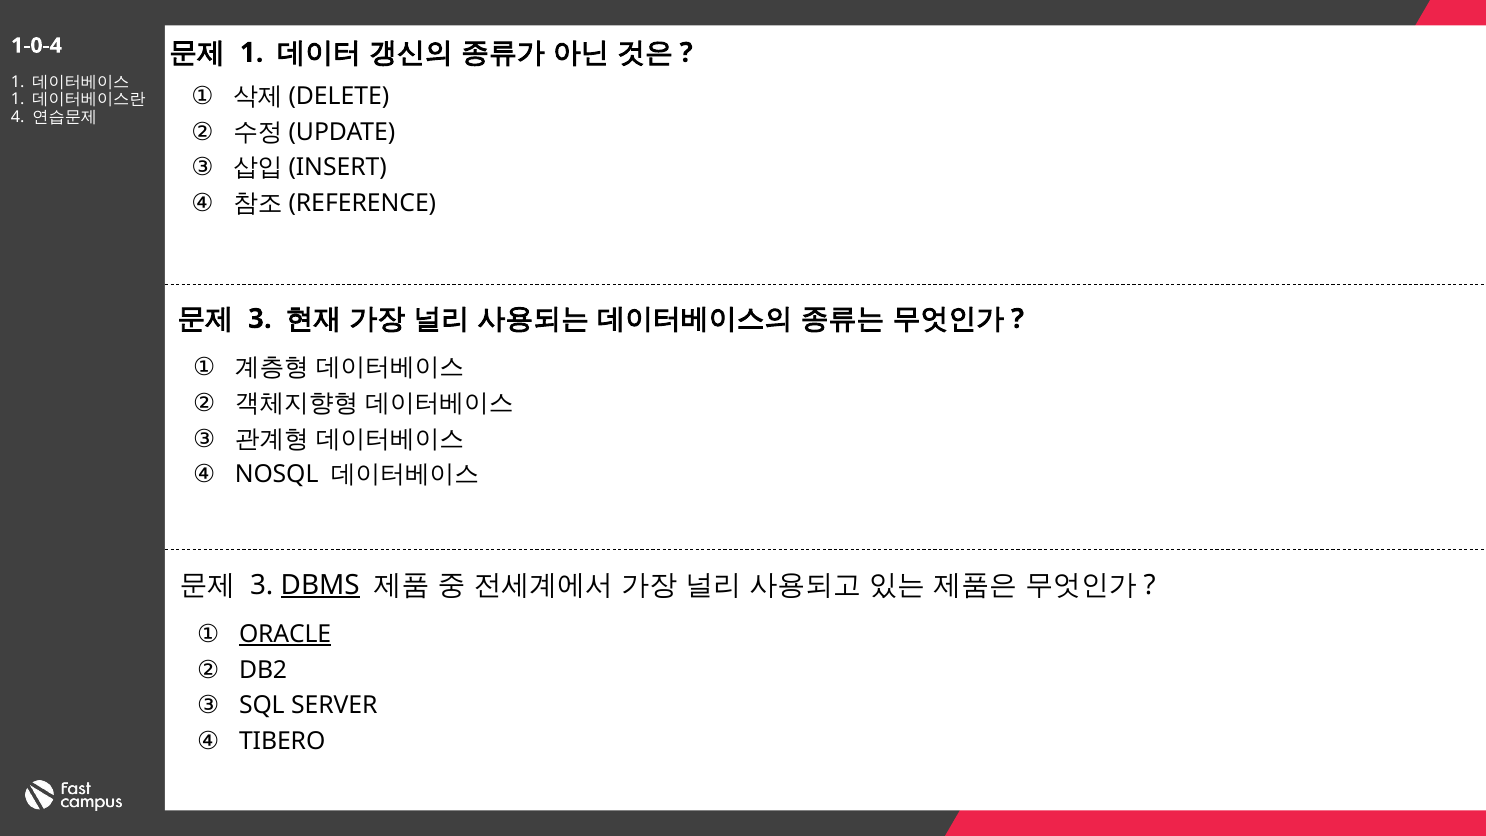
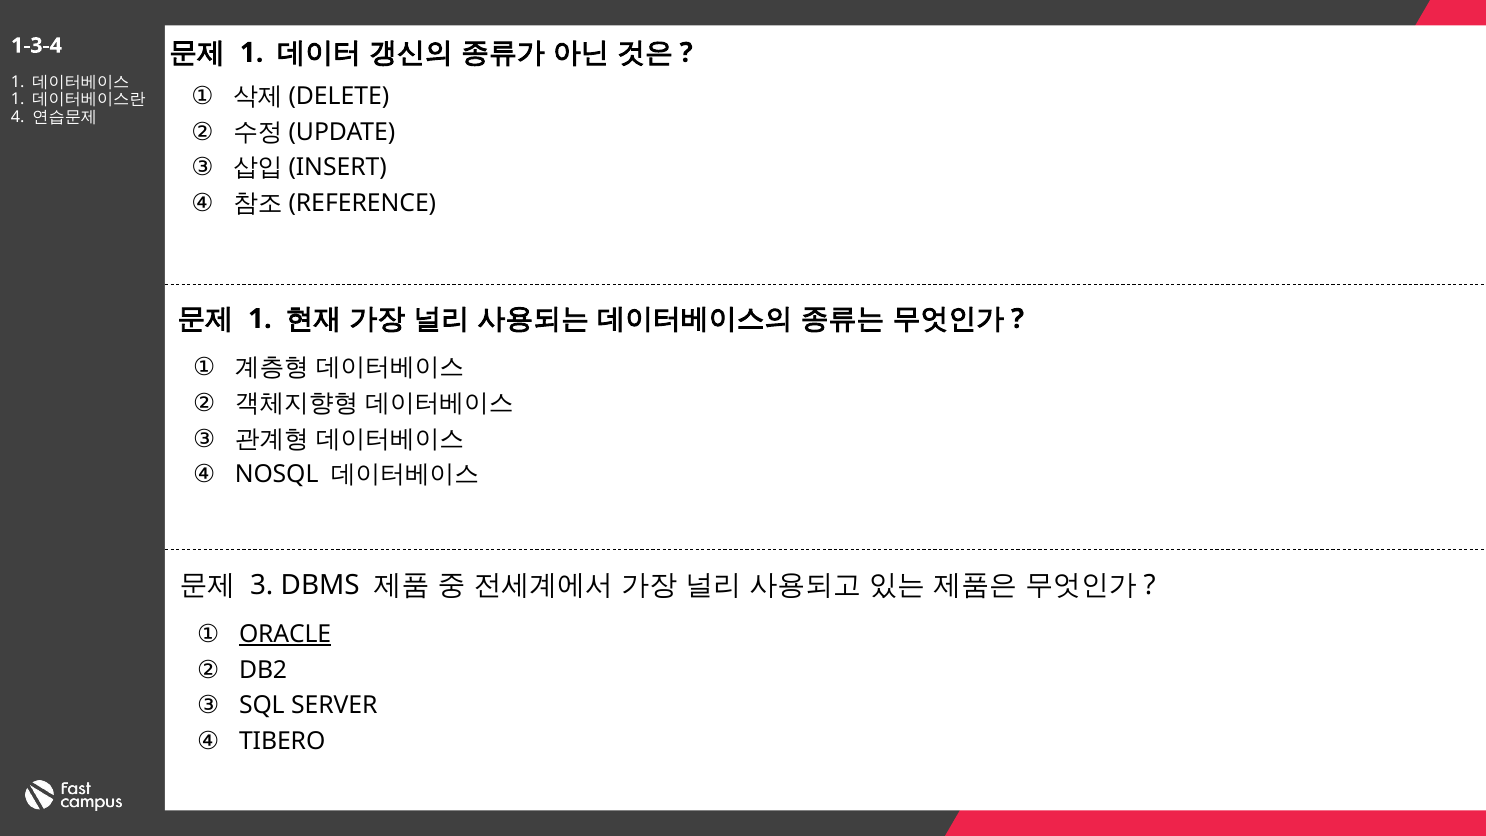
1-0-4: 1-0-4 -> 1-3-4
3 at (260, 319): 3 -> 1
DBMS underline: present -> none
